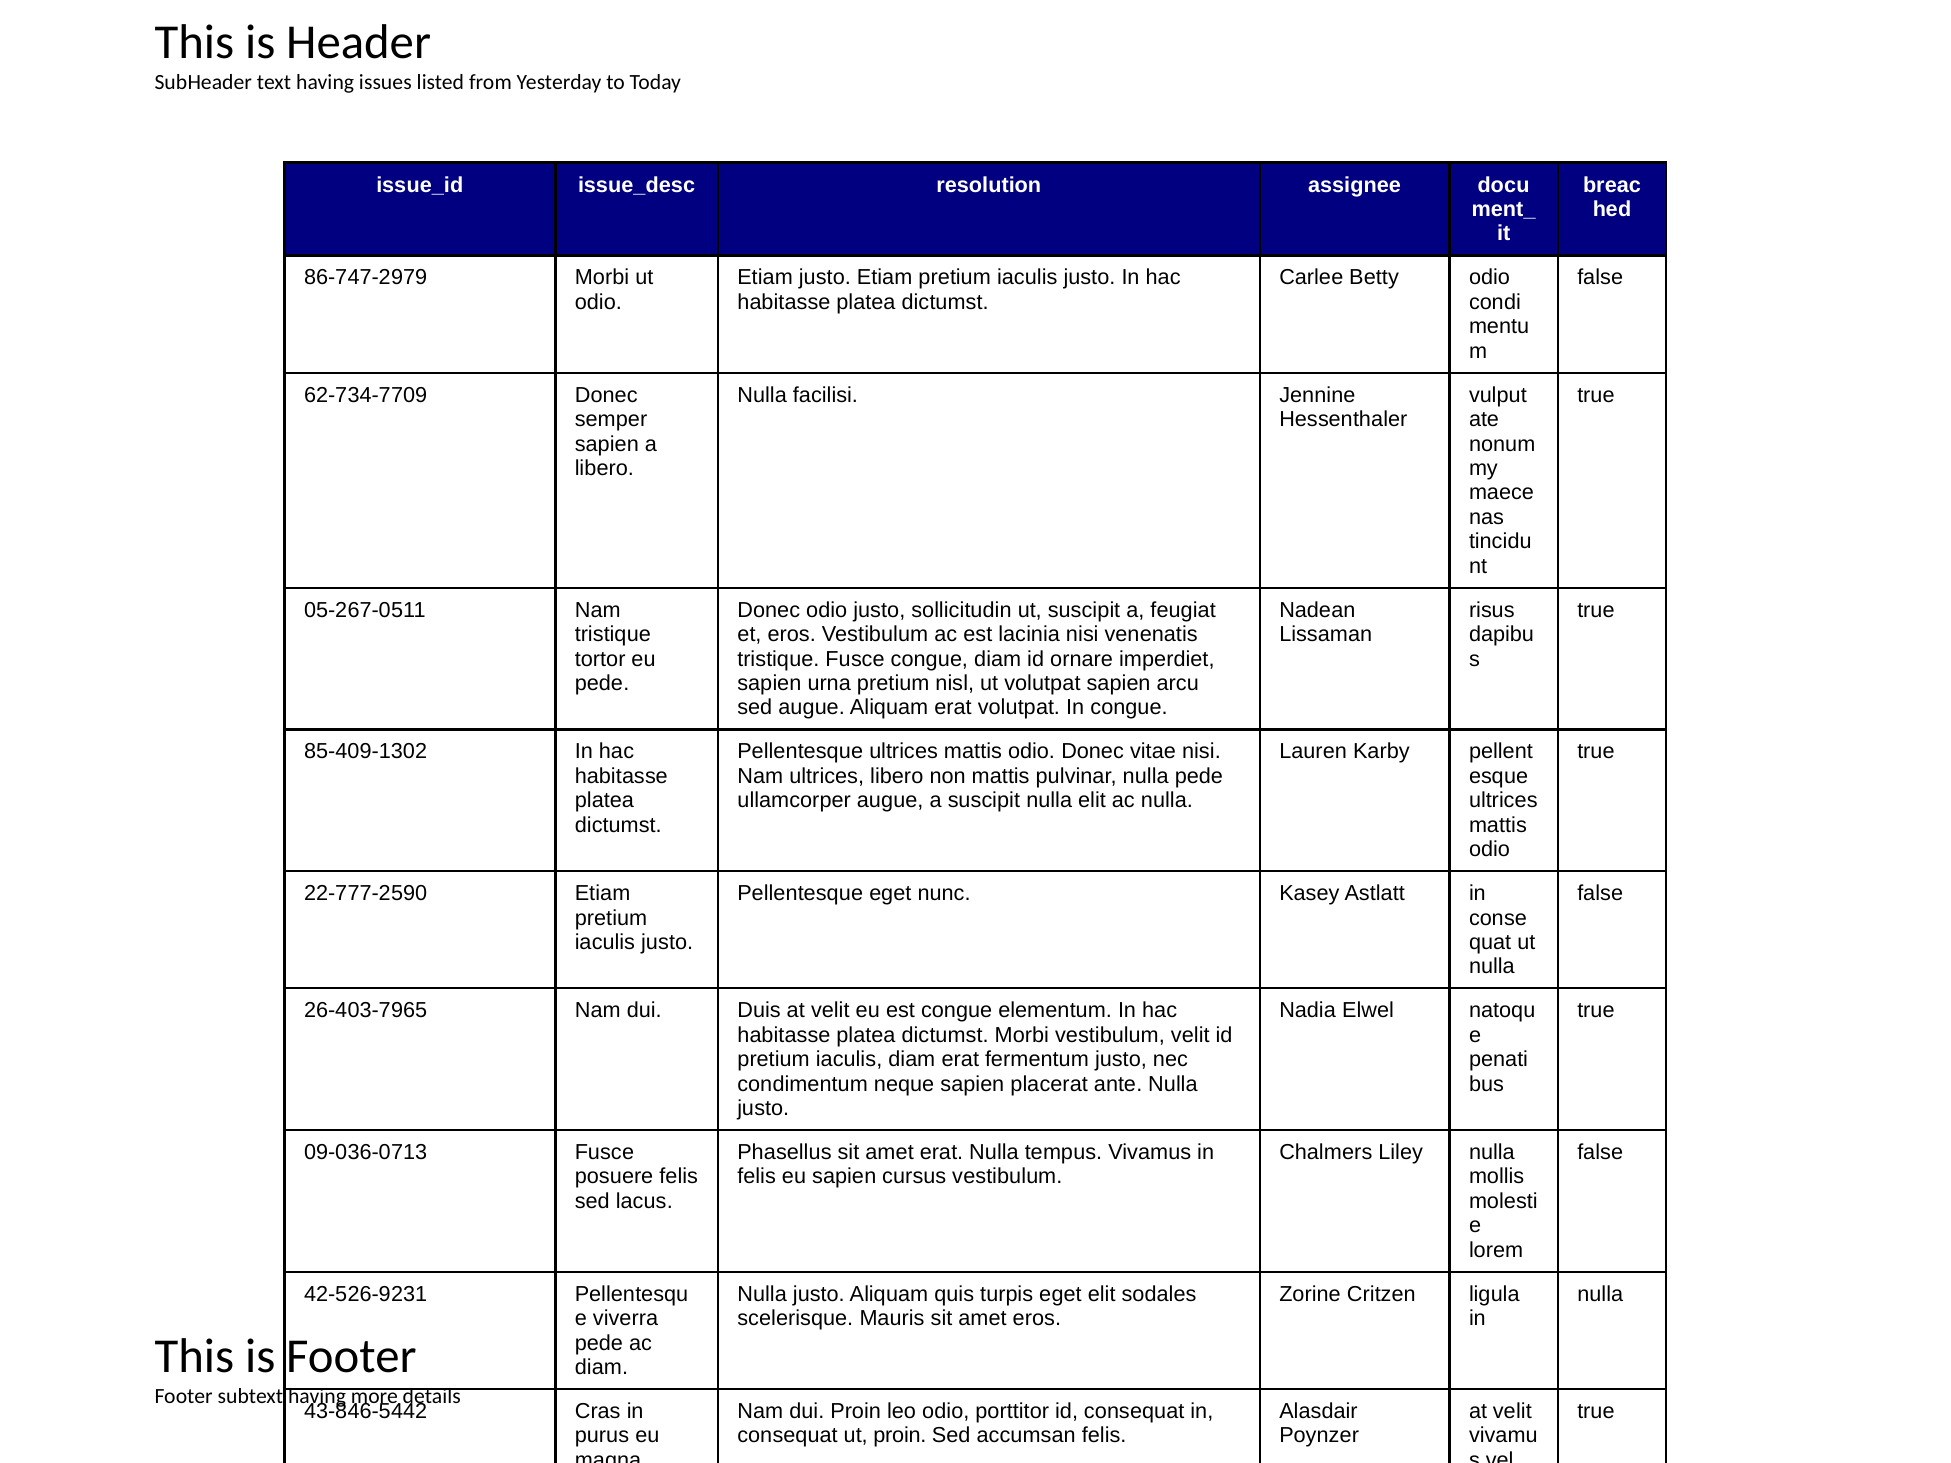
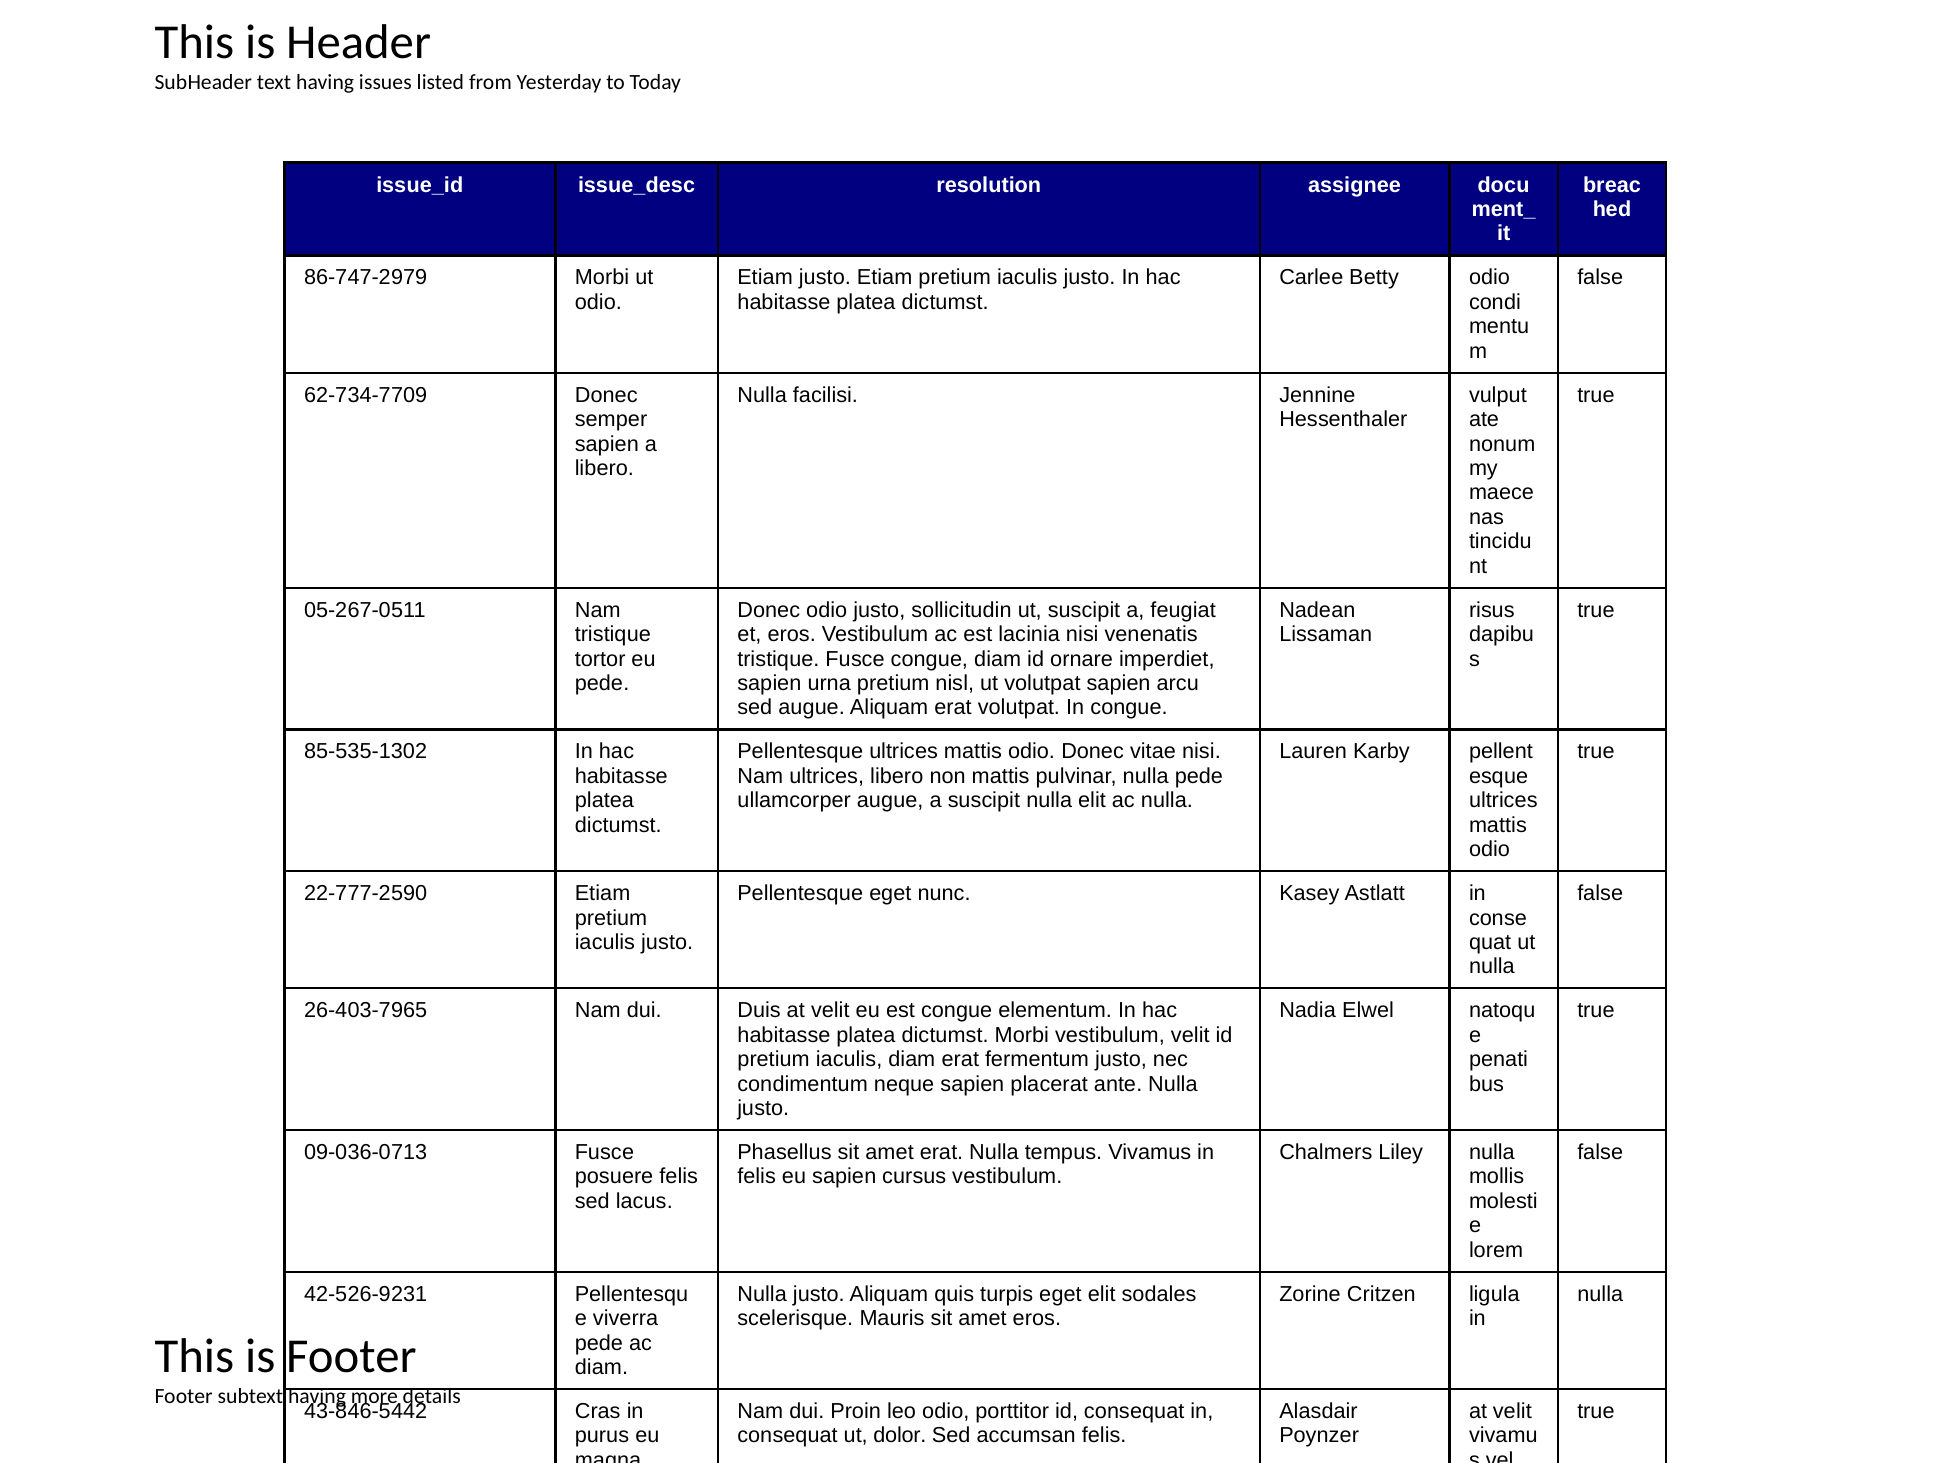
85-409-1302: 85-409-1302 -> 85-535-1302
ut proin: proin -> dolor
